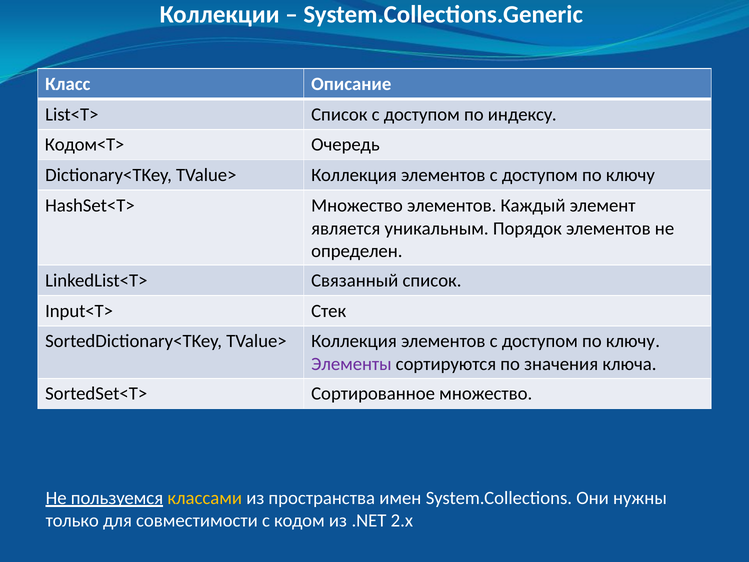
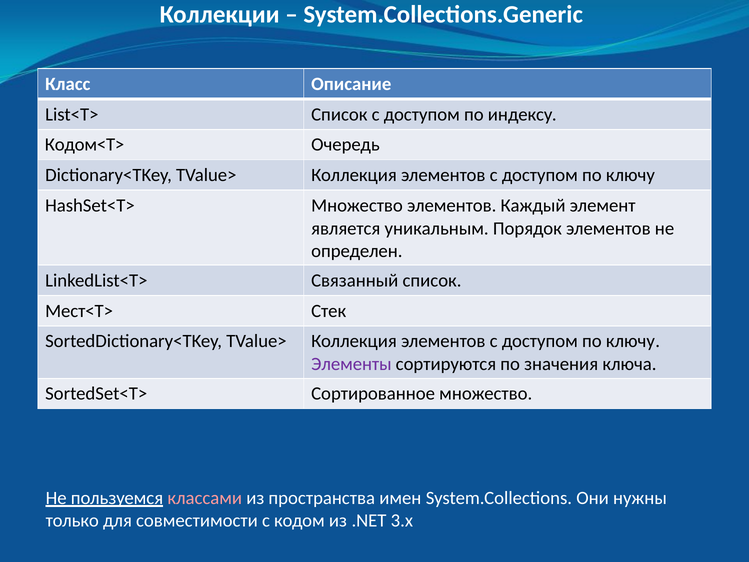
Input<T>: Input<T> -> Мест<T>
классами colour: yellow -> pink
2.x: 2.x -> 3.x
